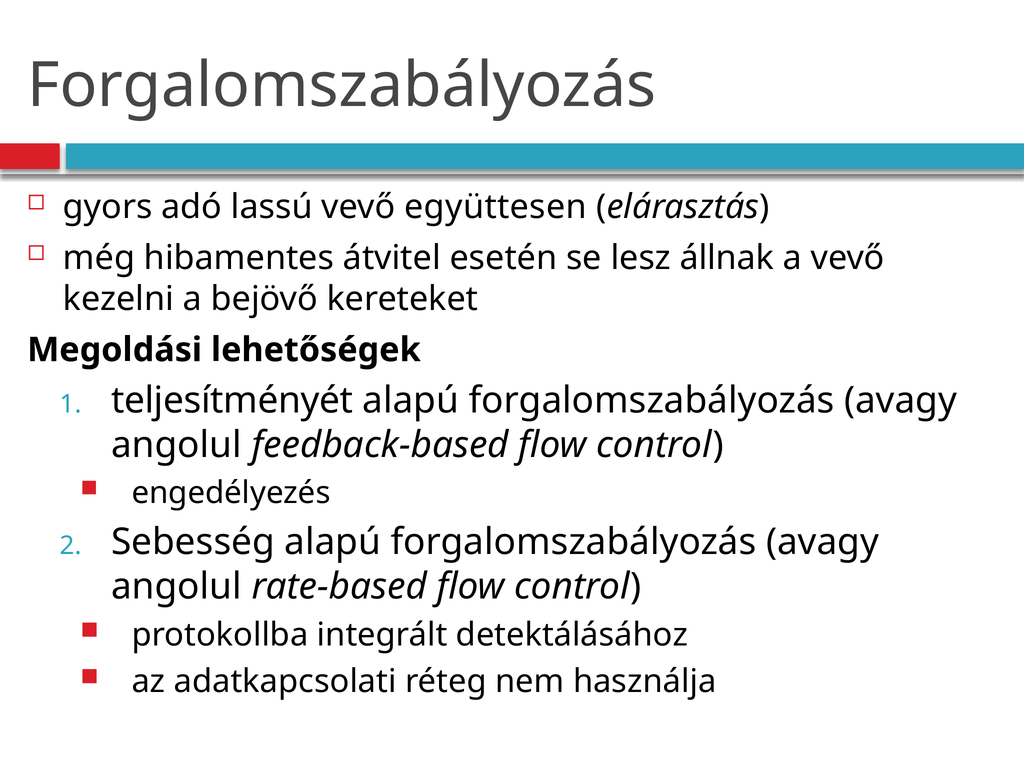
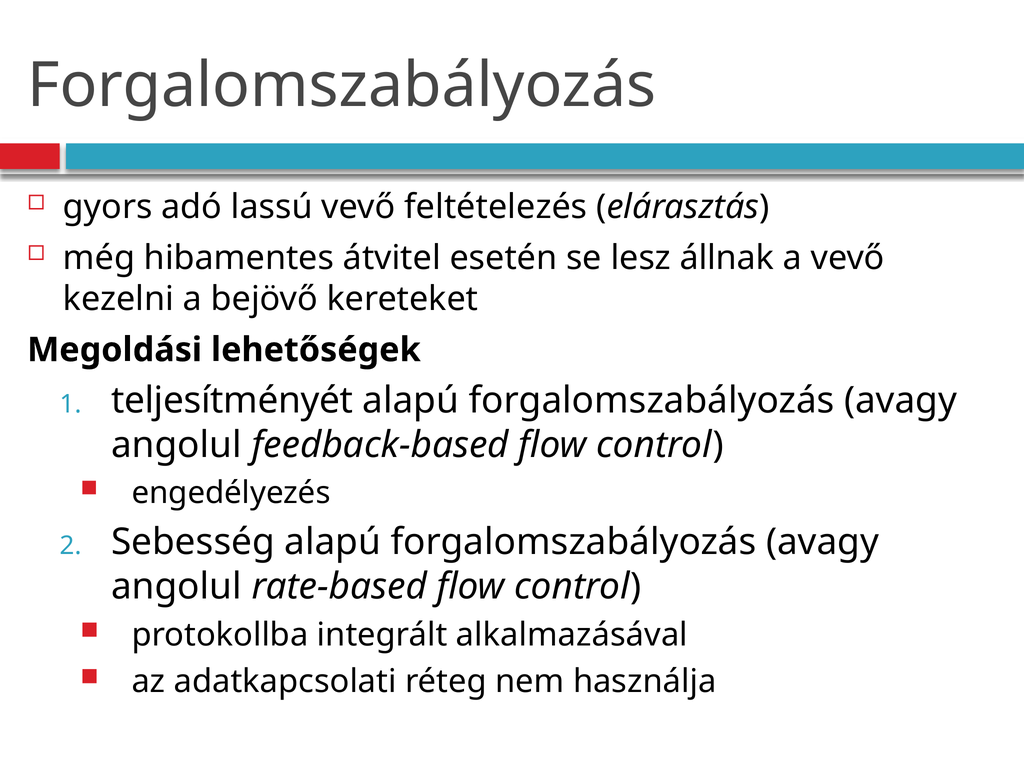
együttesen: együttesen -> feltételezés
detektálásához: detektálásához -> alkalmazásával
